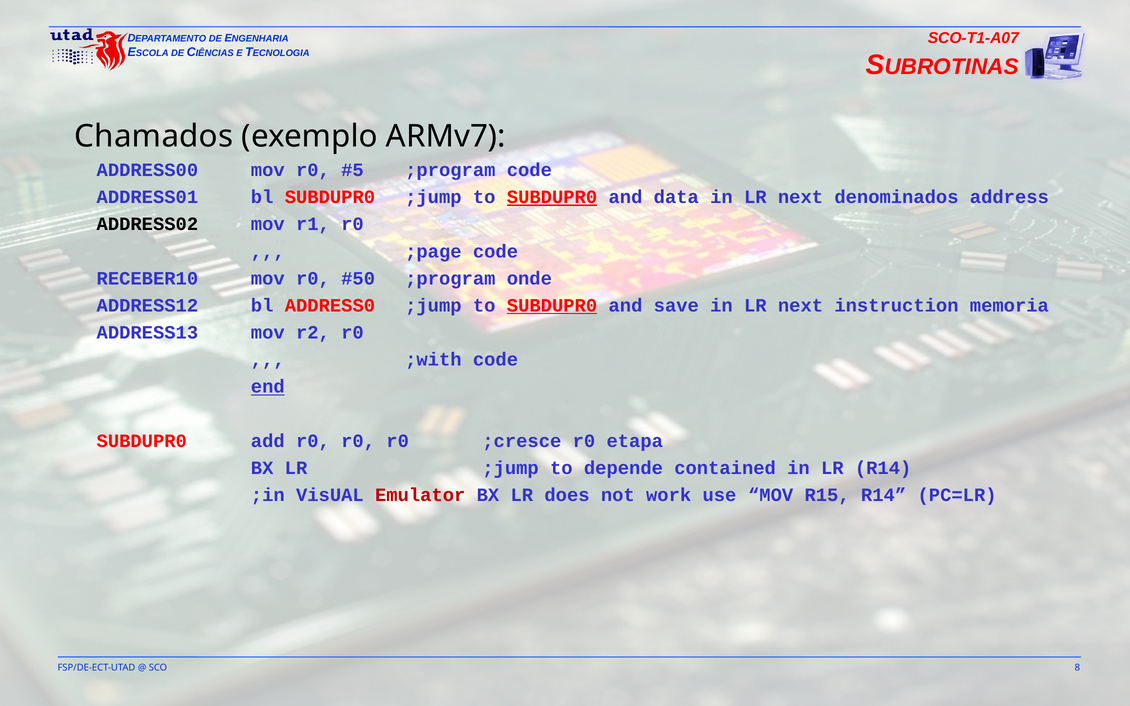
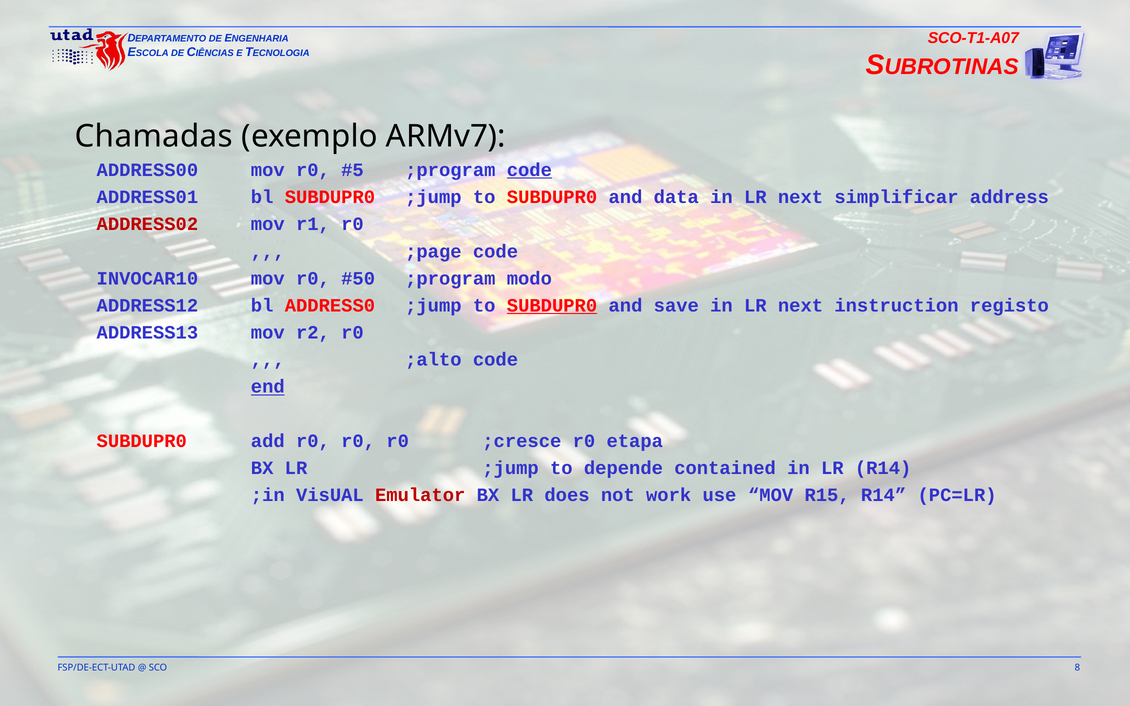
Chamados: Chamados -> Chamadas
code at (529, 170) underline: none -> present
SUBDUPR0 at (552, 197) underline: present -> none
denominados: denominados -> simplificar
ADDRESS02 colour: black -> red
RECEBER10: RECEBER10 -> INVOCAR10
onde: onde -> modo
memoria: memoria -> registo
;with: ;with -> ;alto
